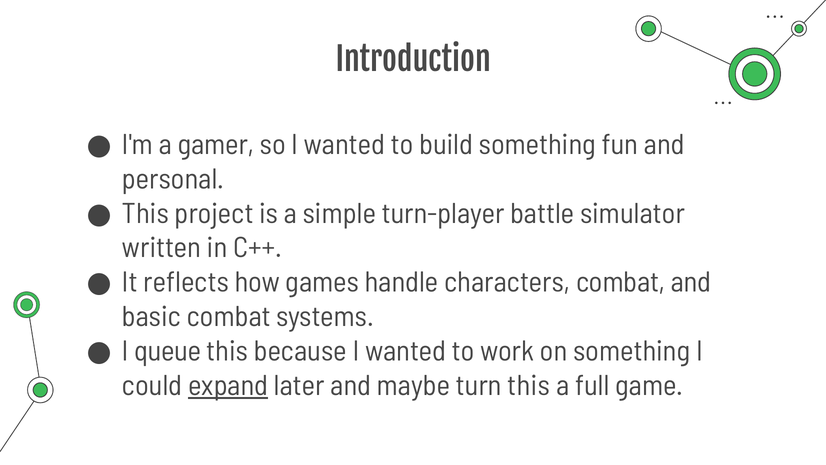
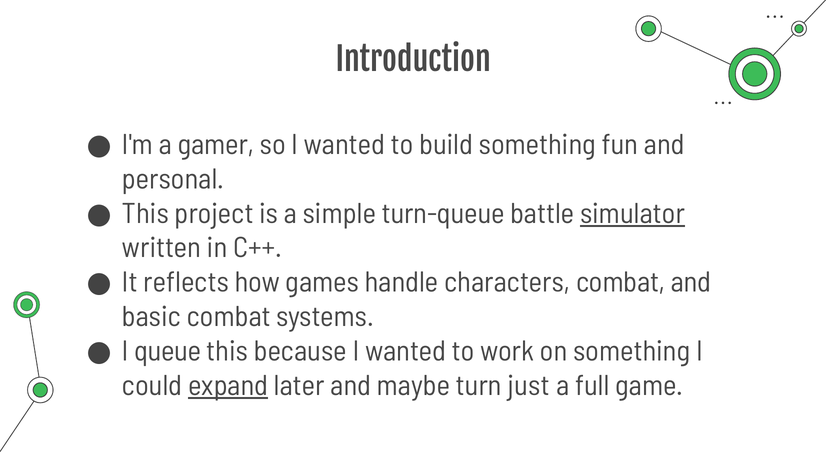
turn-player: turn-player -> turn-queue
simulator underline: none -> present
turn this: this -> just
